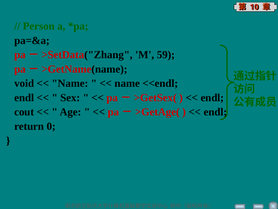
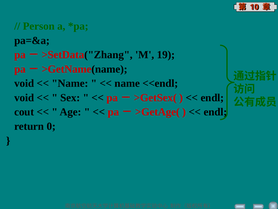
59: 59 -> 19
endl at (24, 97): endl -> void
